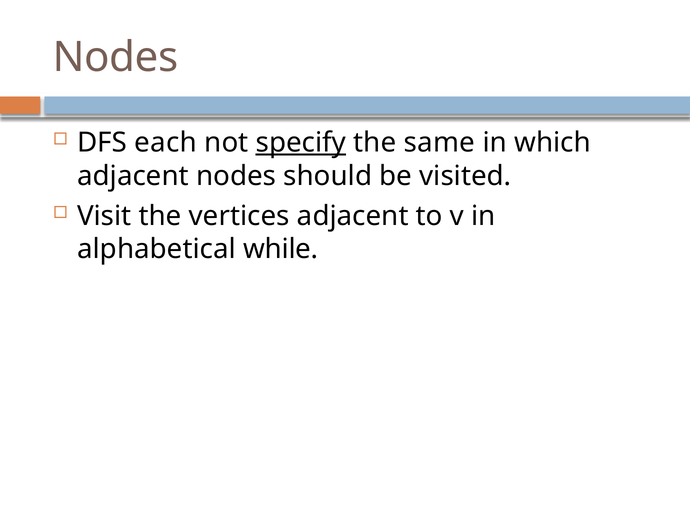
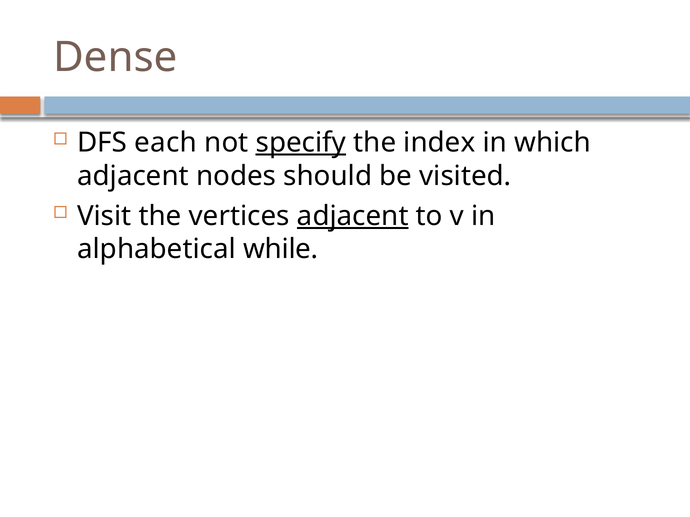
Nodes at (116, 58): Nodes -> Dense
same: same -> index
adjacent at (353, 216) underline: none -> present
